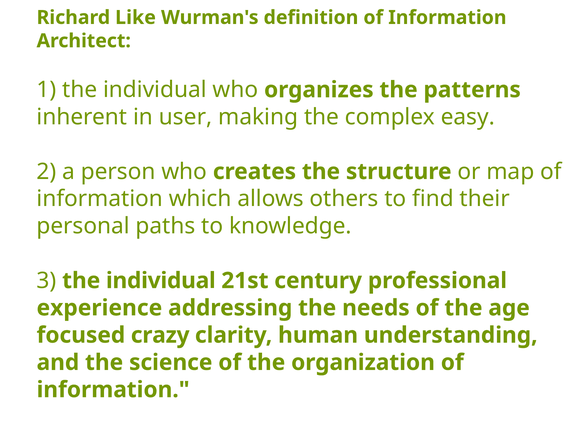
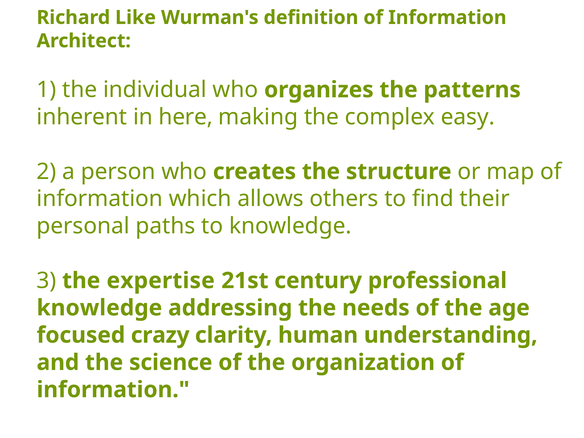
user: user -> here
3 the individual: individual -> expertise
experience at (99, 308): experience -> knowledge
